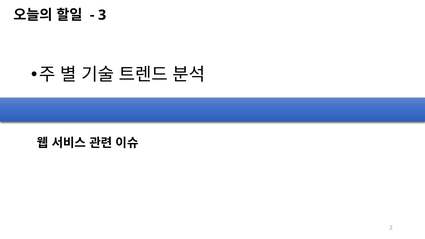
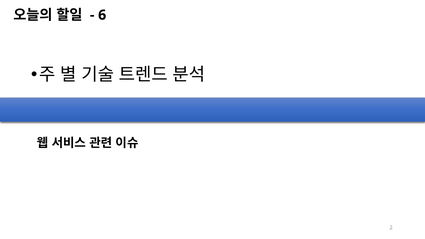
3: 3 -> 6
